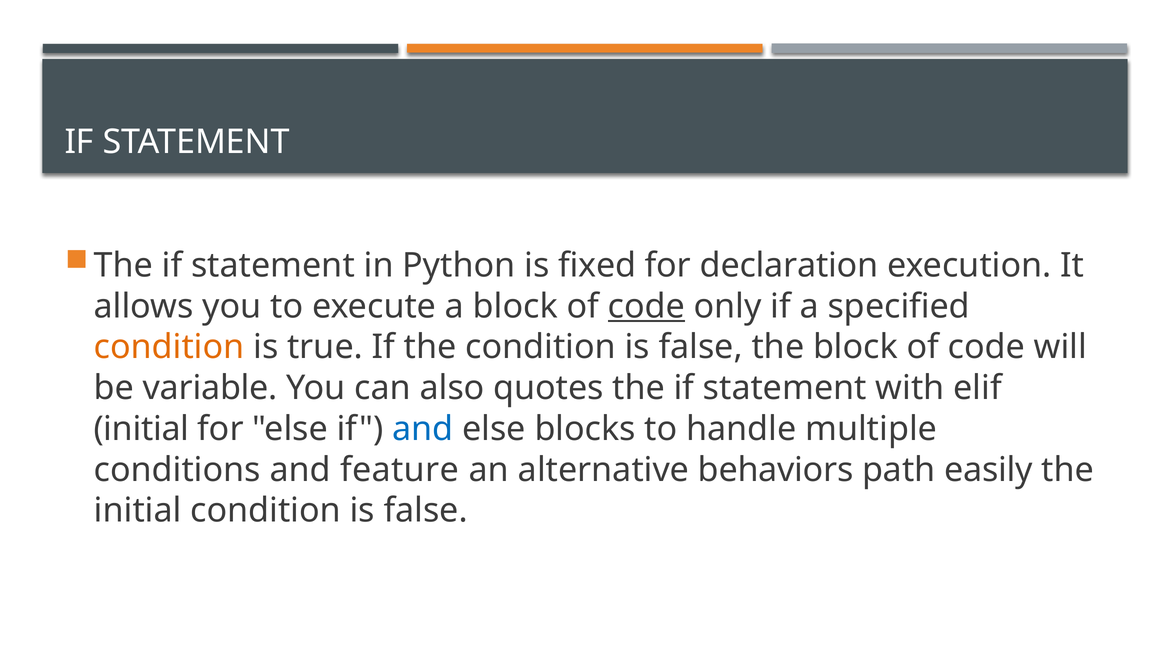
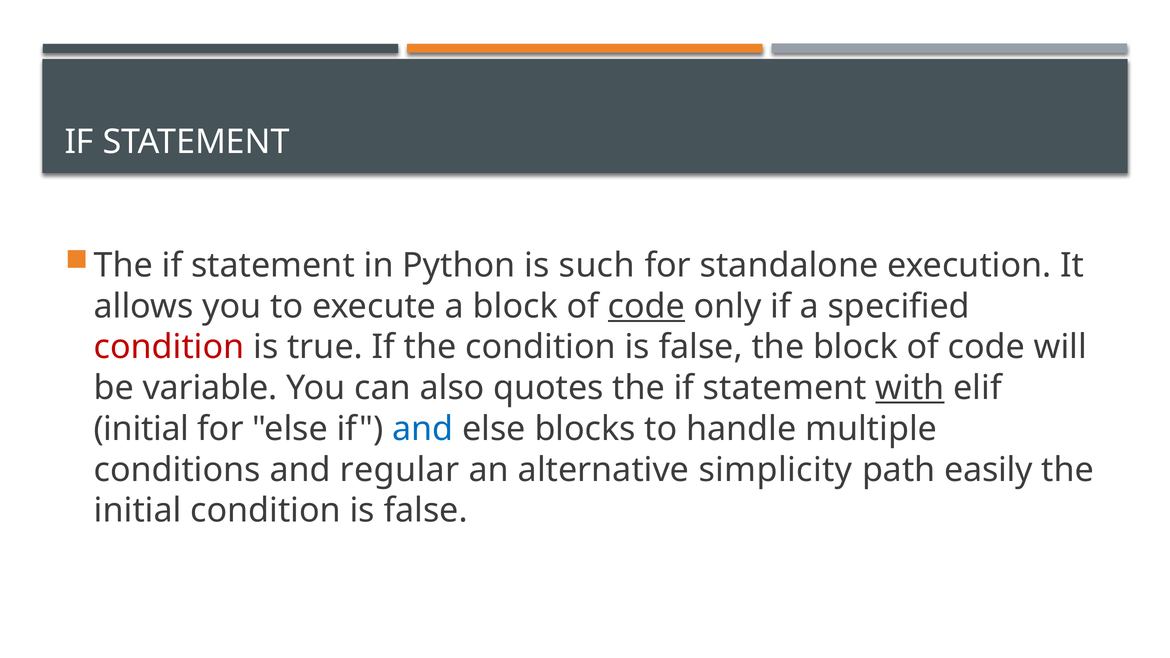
fixed: fixed -> such
declaration: declaration -> standalone
condition at (169, 347) colour: orange -> red
with underline: none -> present
feature: feature -> regular
behaviors: behaviors -> simplicity
